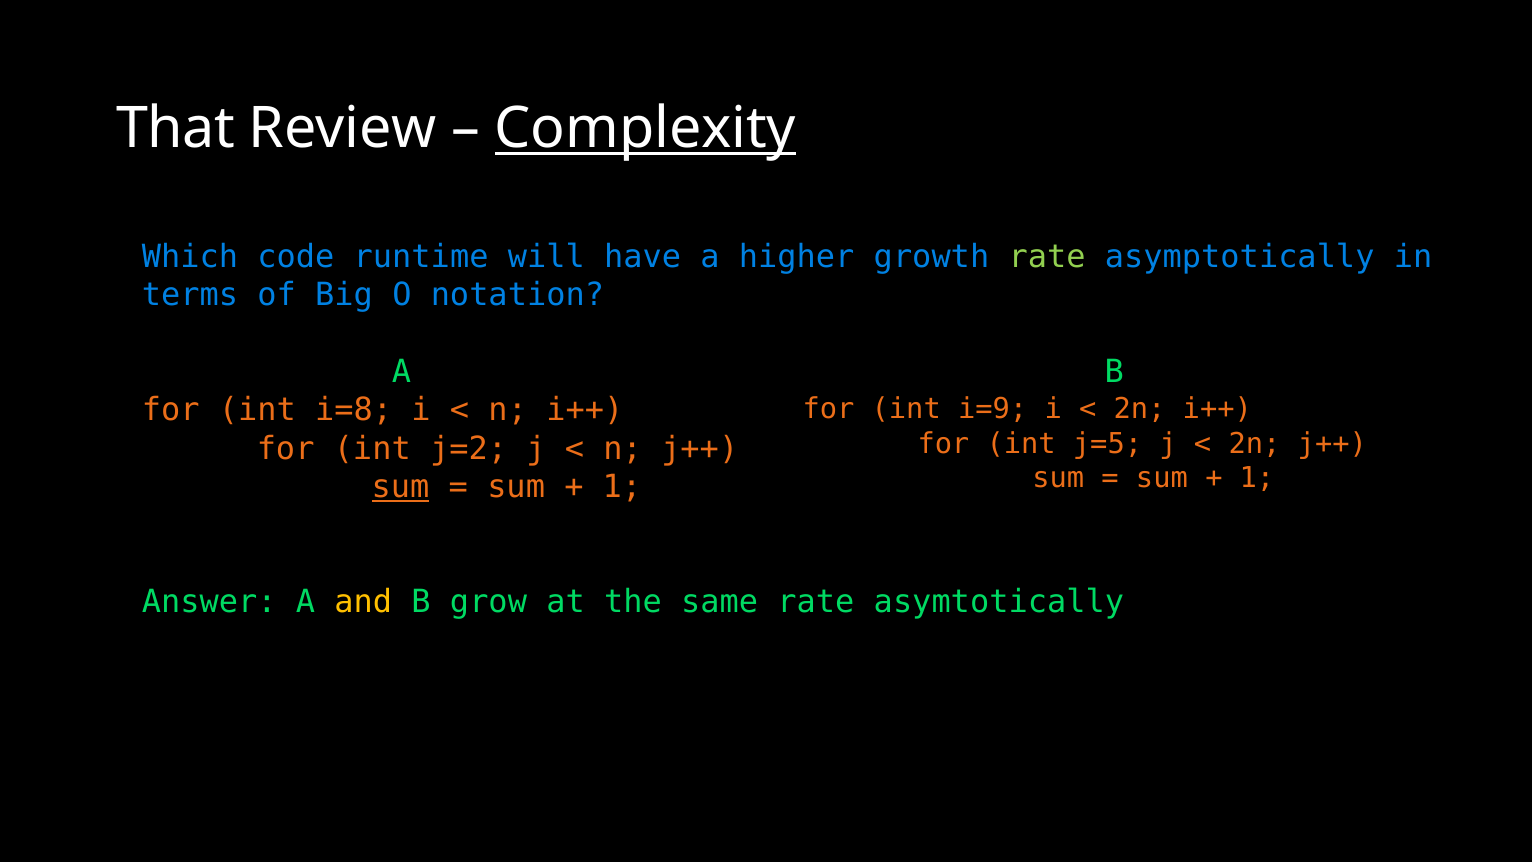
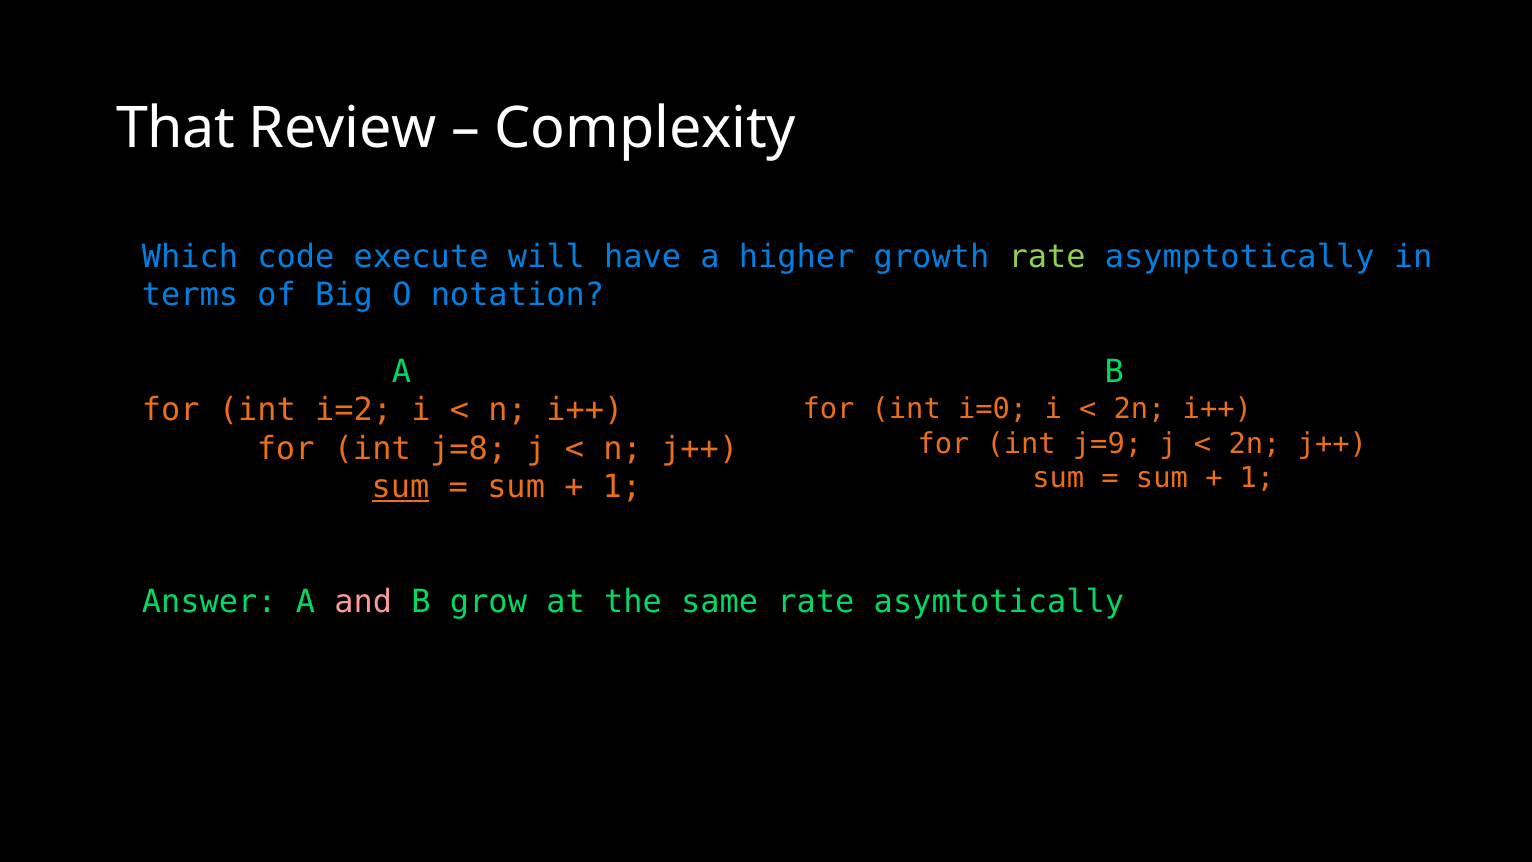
Complexity underline: present -> none
runtime: runtime -> execute
i=8: i=8 -> i=2
i=9: i=9 -> i=0
j=5: j=5 -> j=9
j=2: j=2 -> j=8
and colour: yellow -> pink
